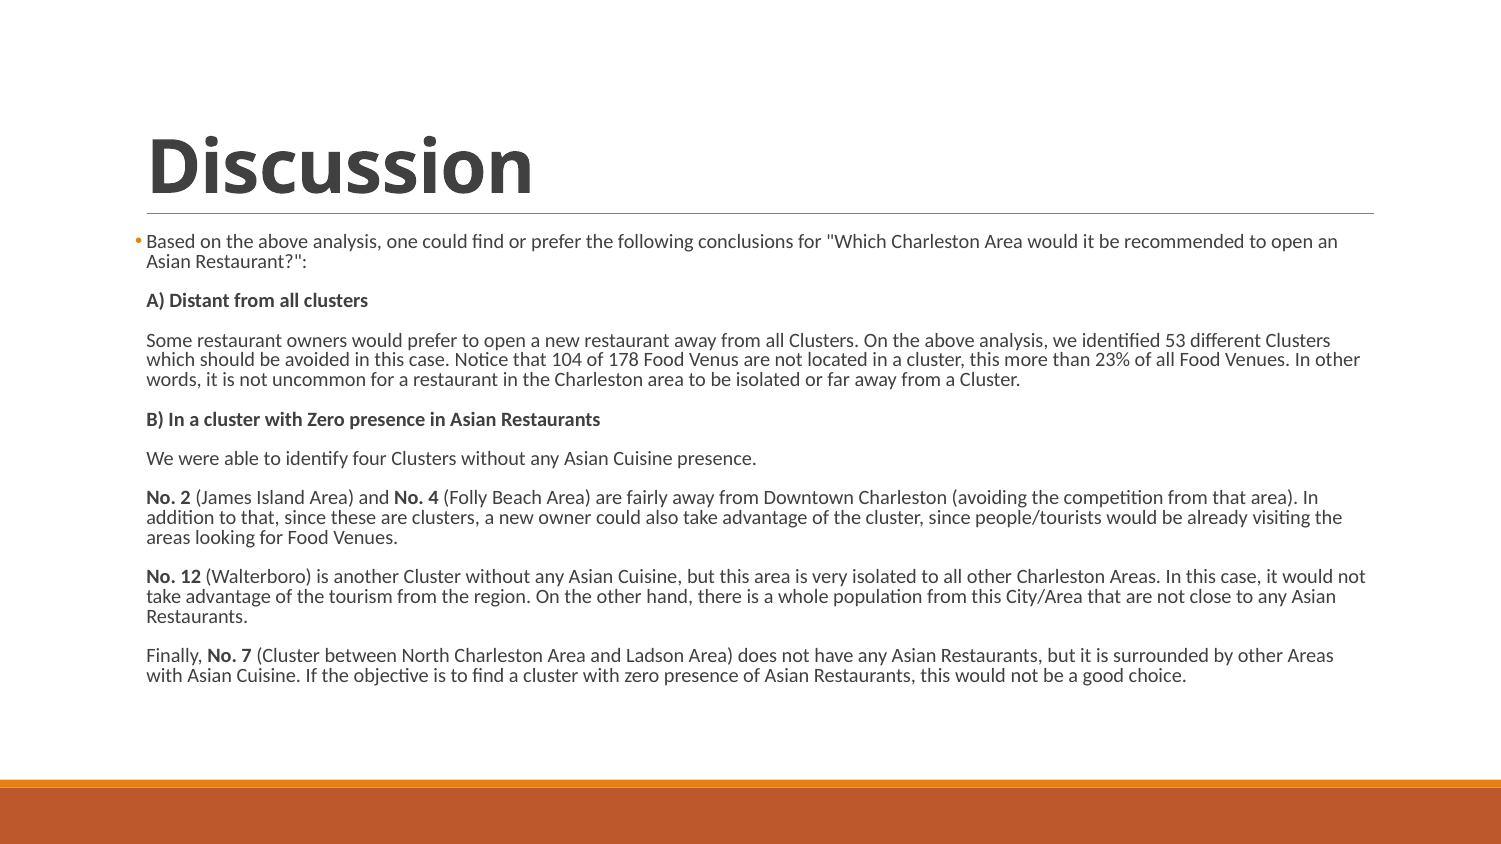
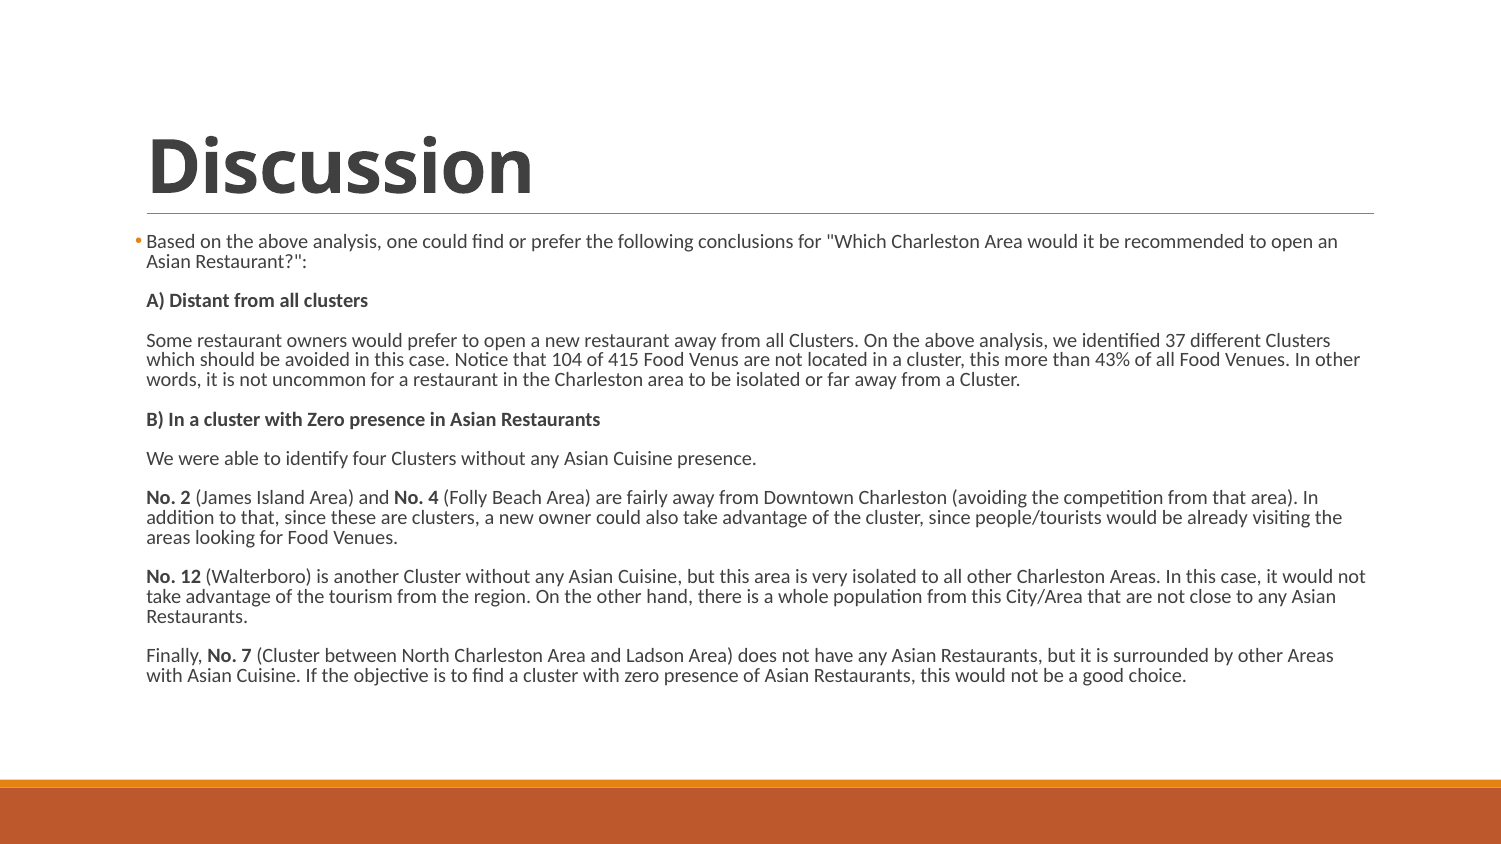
53: 53 -> 37
178: 178 -> 415
23%: 23% -> 43%
